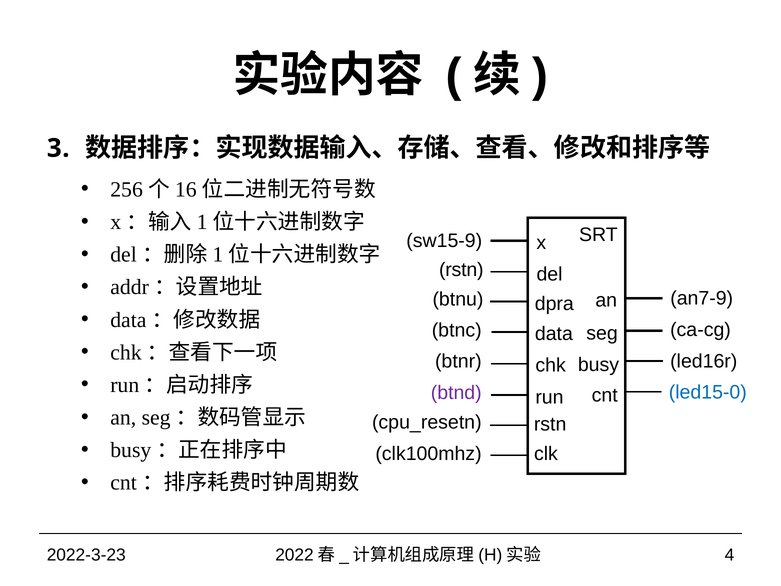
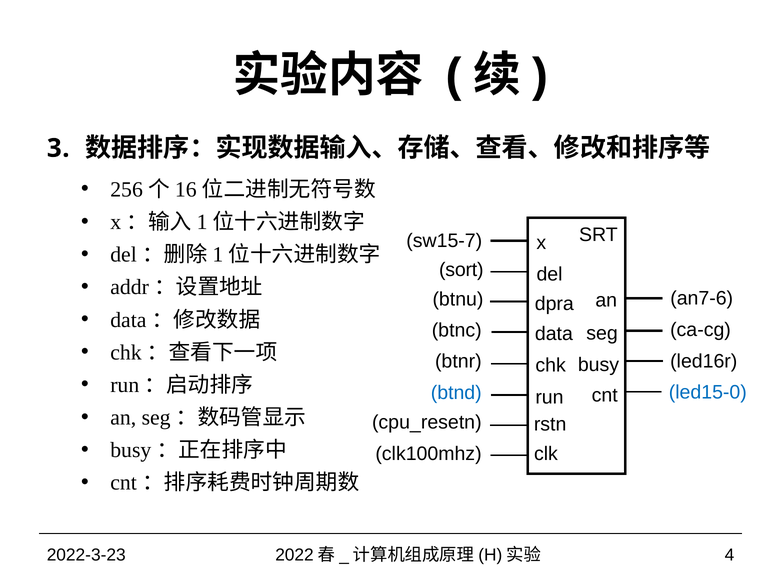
sw15-9: sw15-9 -> sw15-7
rstn at (461, 270): rstn -> sort
an7-9: an7-9 -> an7-6
btnd colour: purple -> blue
